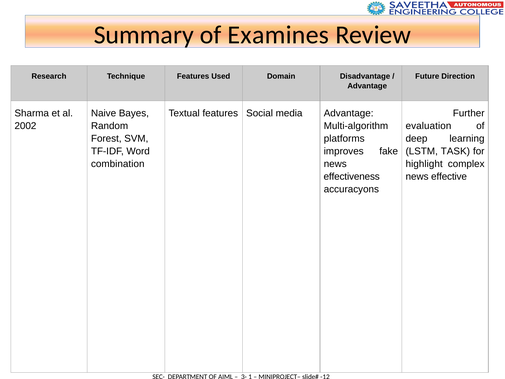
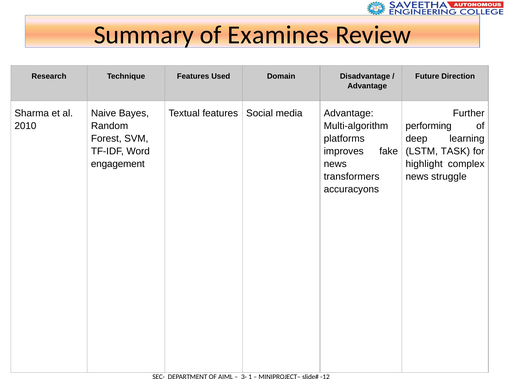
2002: 2002 -> 2010
evaluation: evaluation -> performing
combination: combination -> engagement
effectiveness: effectiveness -> transformers
effective: effective -> struggle
